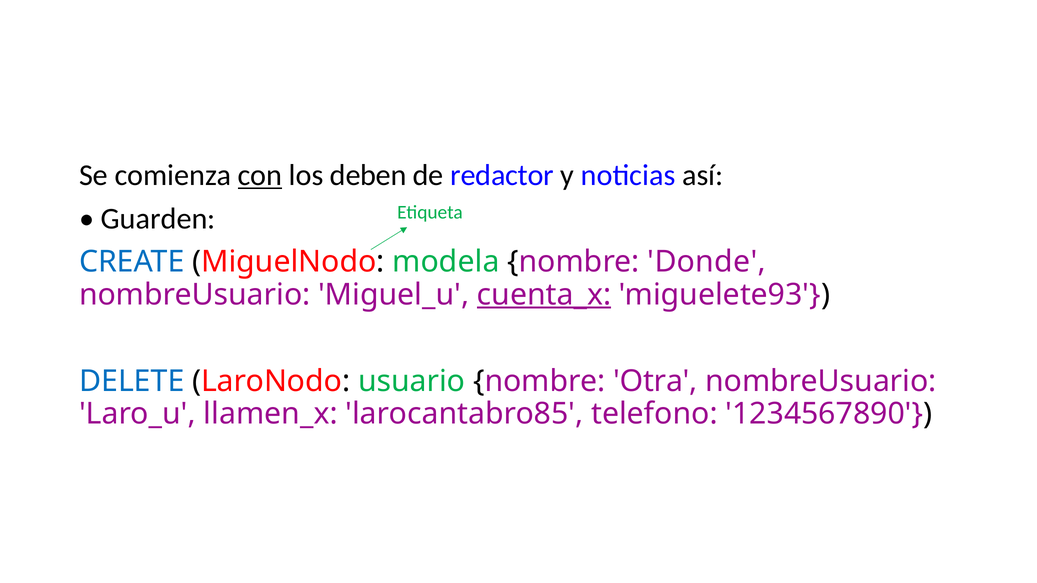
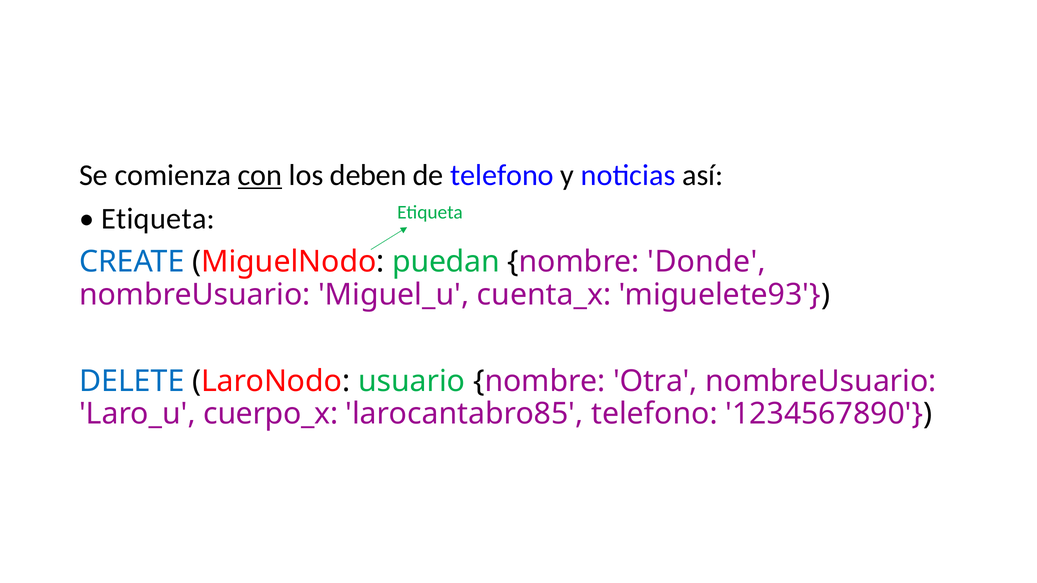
de redactor: redactor -> telefono
Guarden at (158, 219): Guarden -> Etiqueta
modela: modela -> puedan
cuenta_x underline: present -> none
llamen_x: llamen_x -> cuerpo_x
